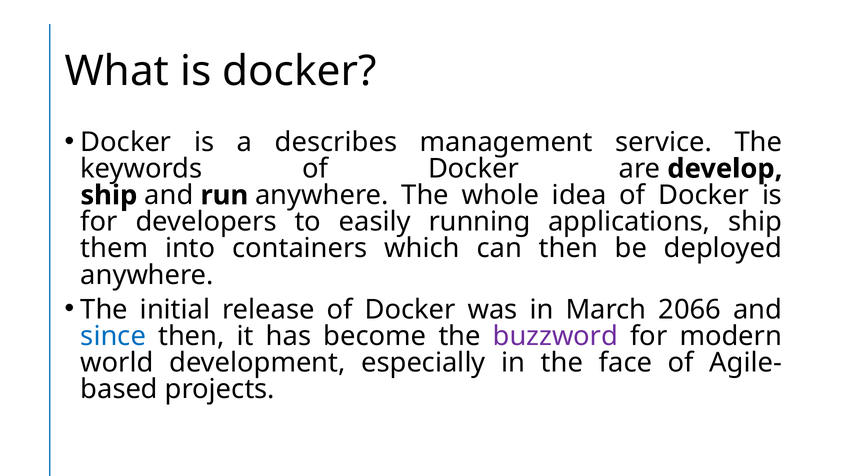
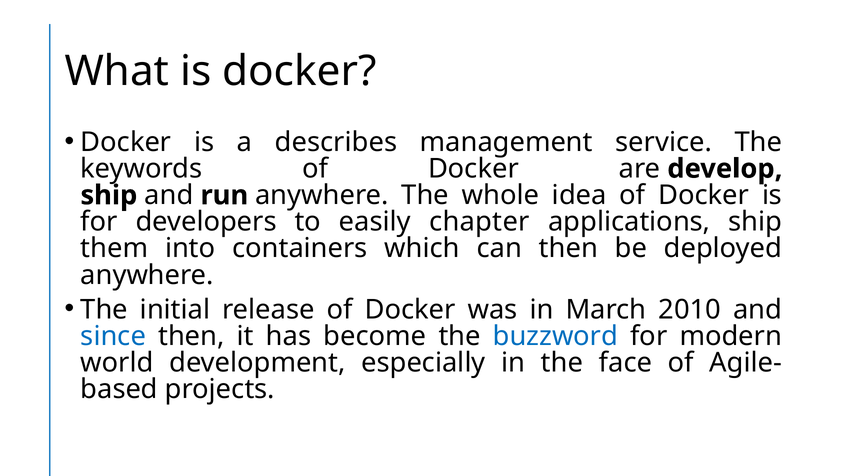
running: running -> chapter
2066: 2066 -> 2010
buzzword colour: purple -> blue
